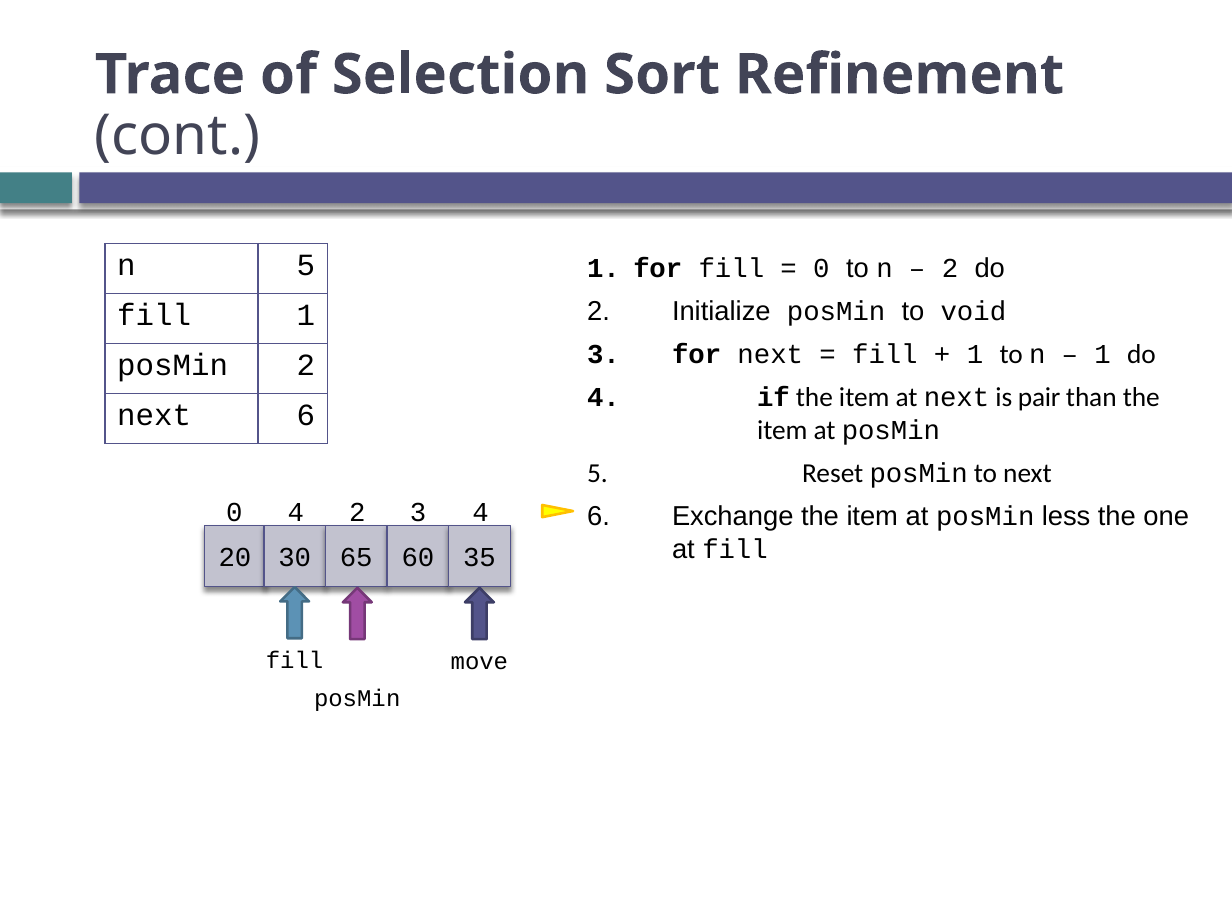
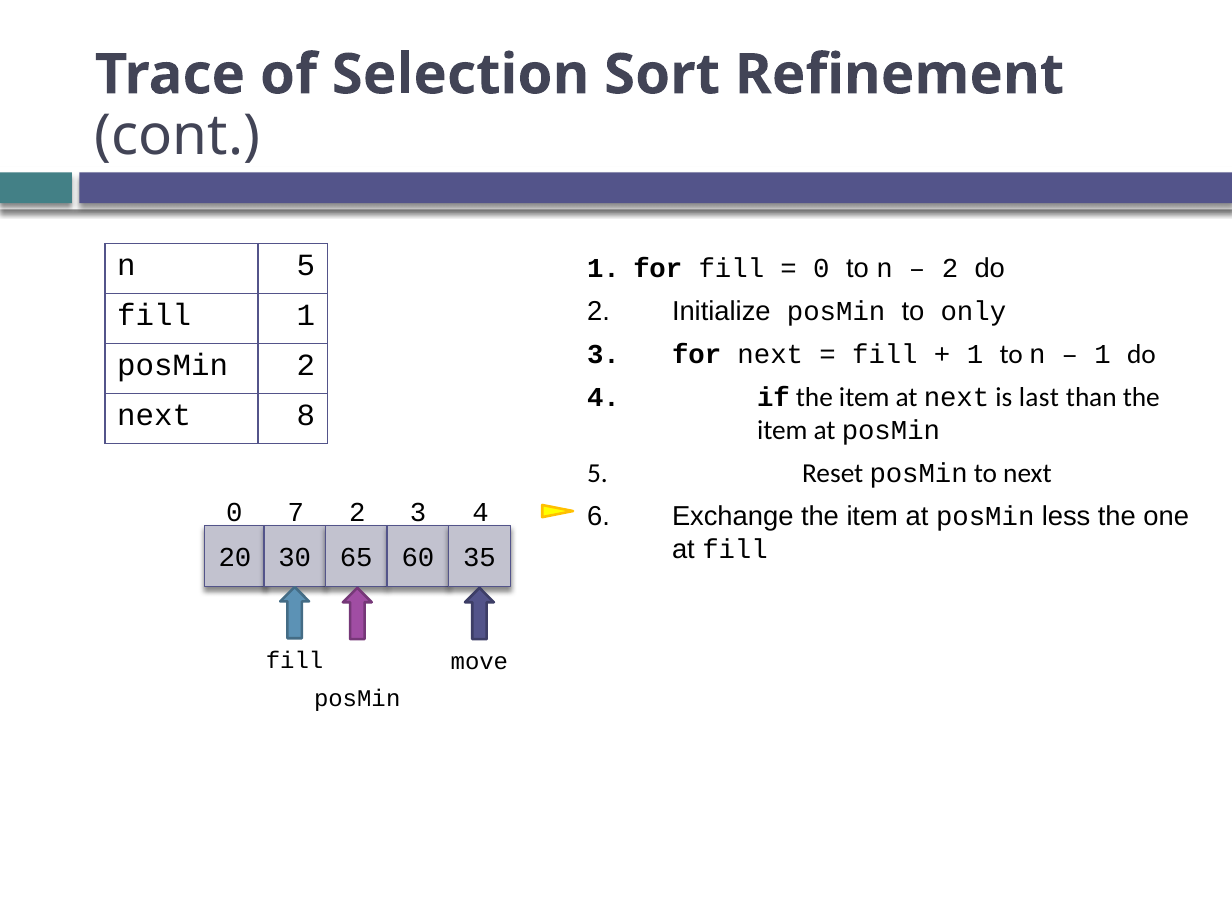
void: void -> only
pair: pair -> last
6 at (306, 415): 6 -> 8
0 4: 4 -> 7
